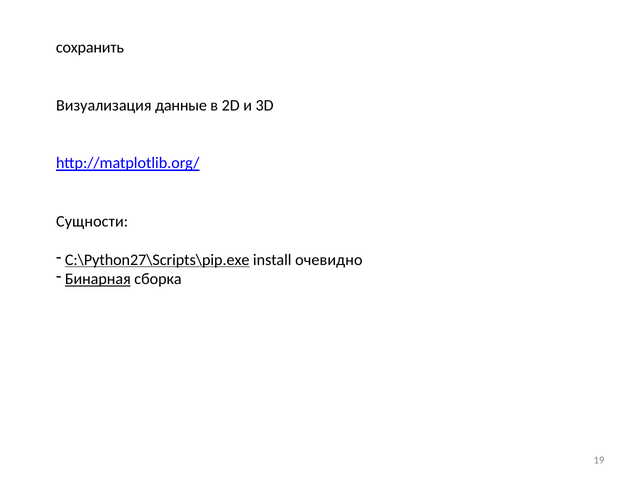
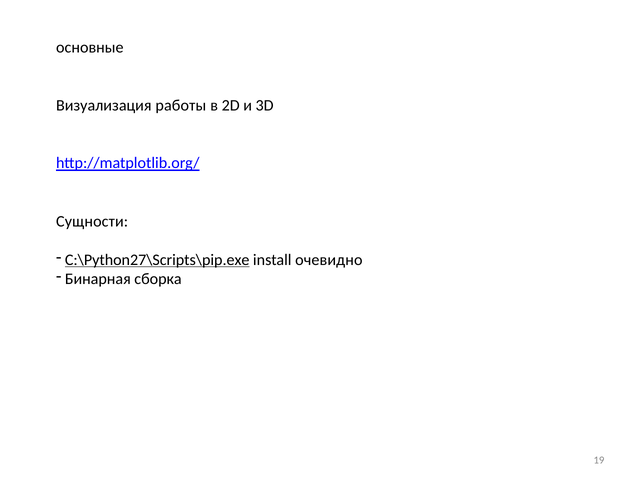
сохранить: сохранить -> основные
данные: данные -> работы
Бинарная underline: present -> none
